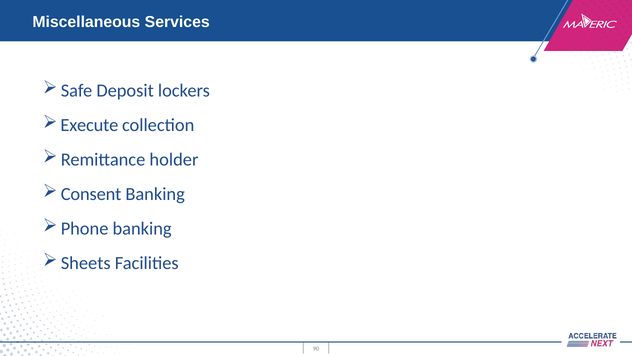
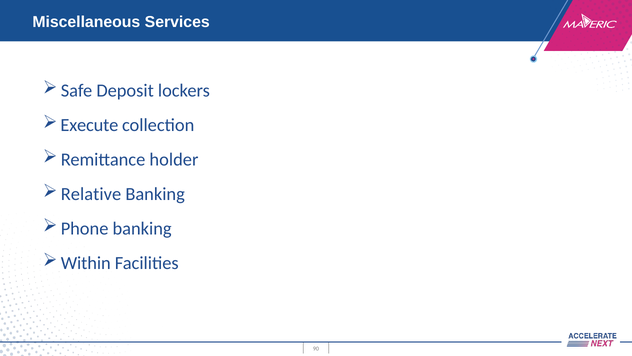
Consent: Consent -> Relative
Sheets: Sheets -> Within
